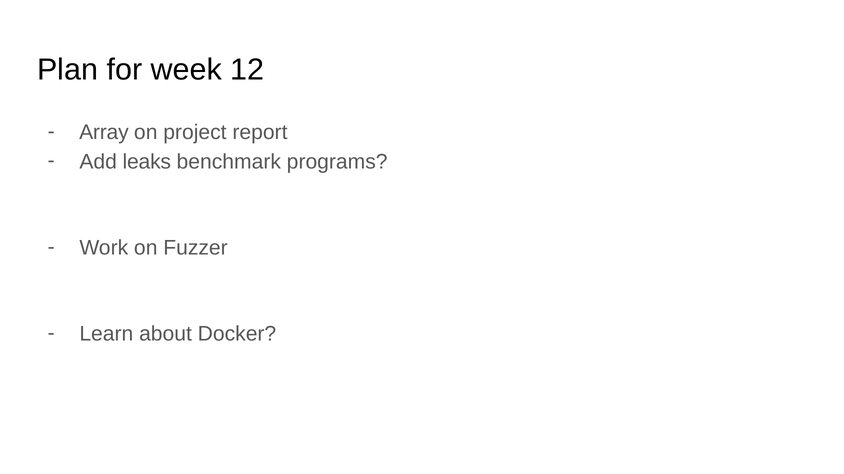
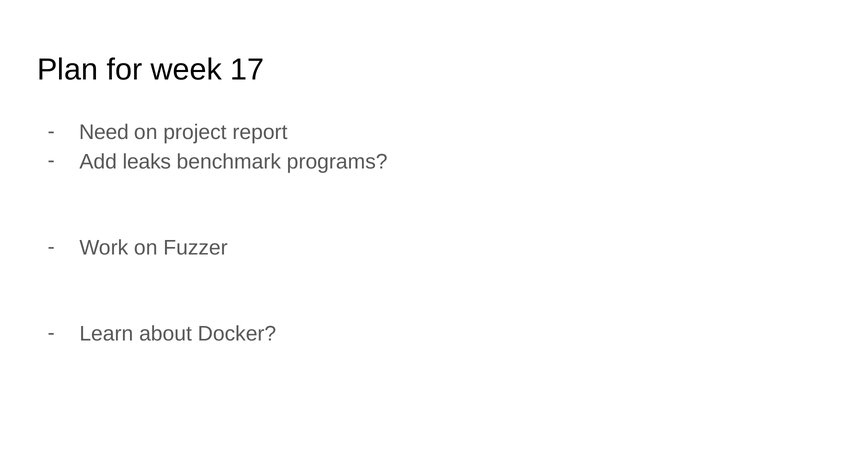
12: 12 -> 17
Array: Array -> Need
